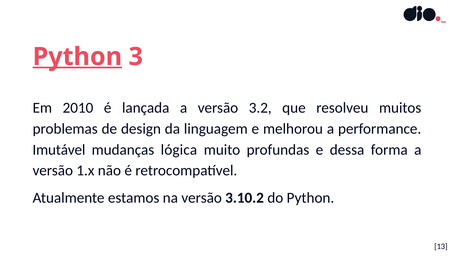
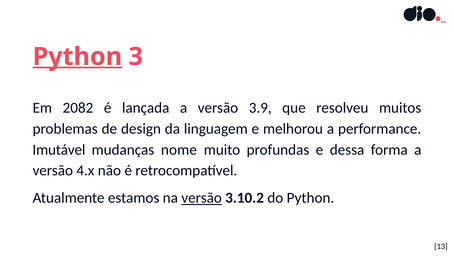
2010: 2010 -> 2082
3.2: 3.2 -> 3.9
lógica: lógica -> nome
1.x: 1.x -> 4.x
versão at (202, 197) underline: none -> present
